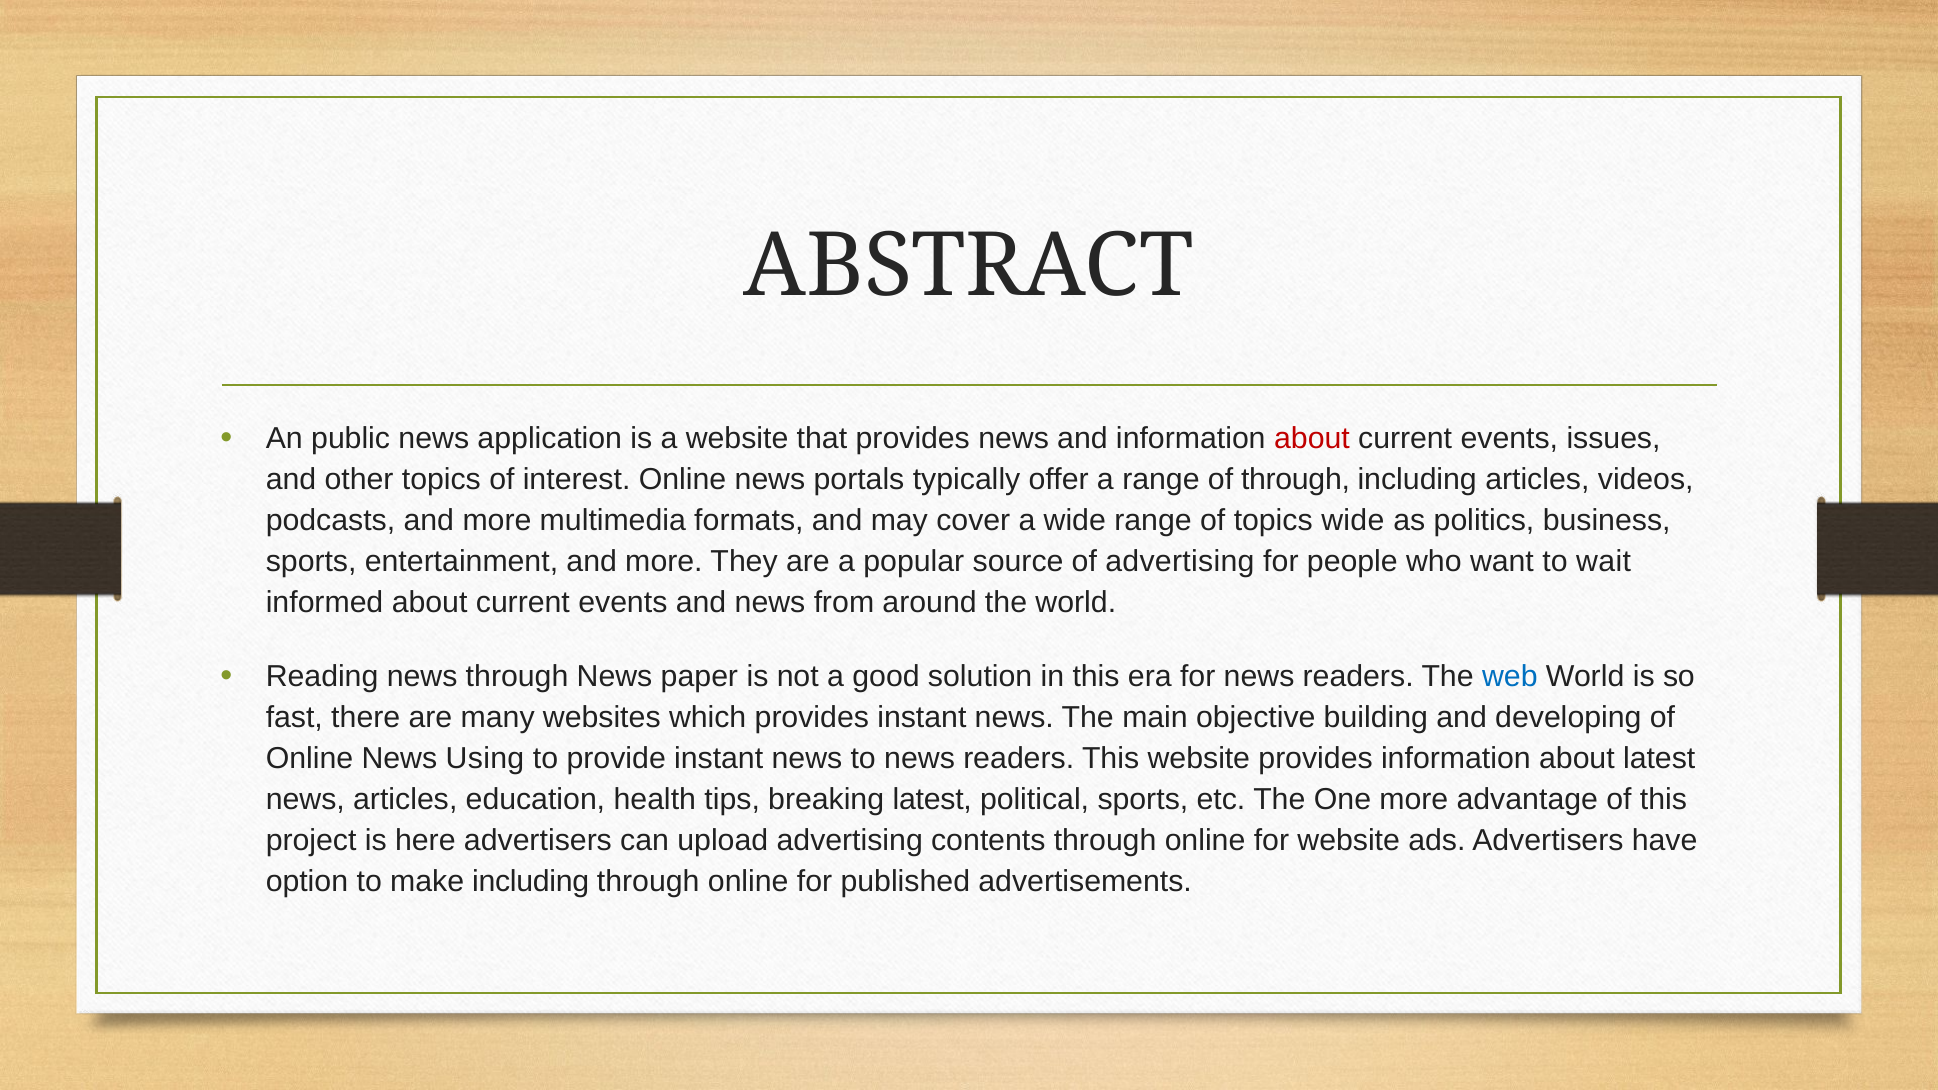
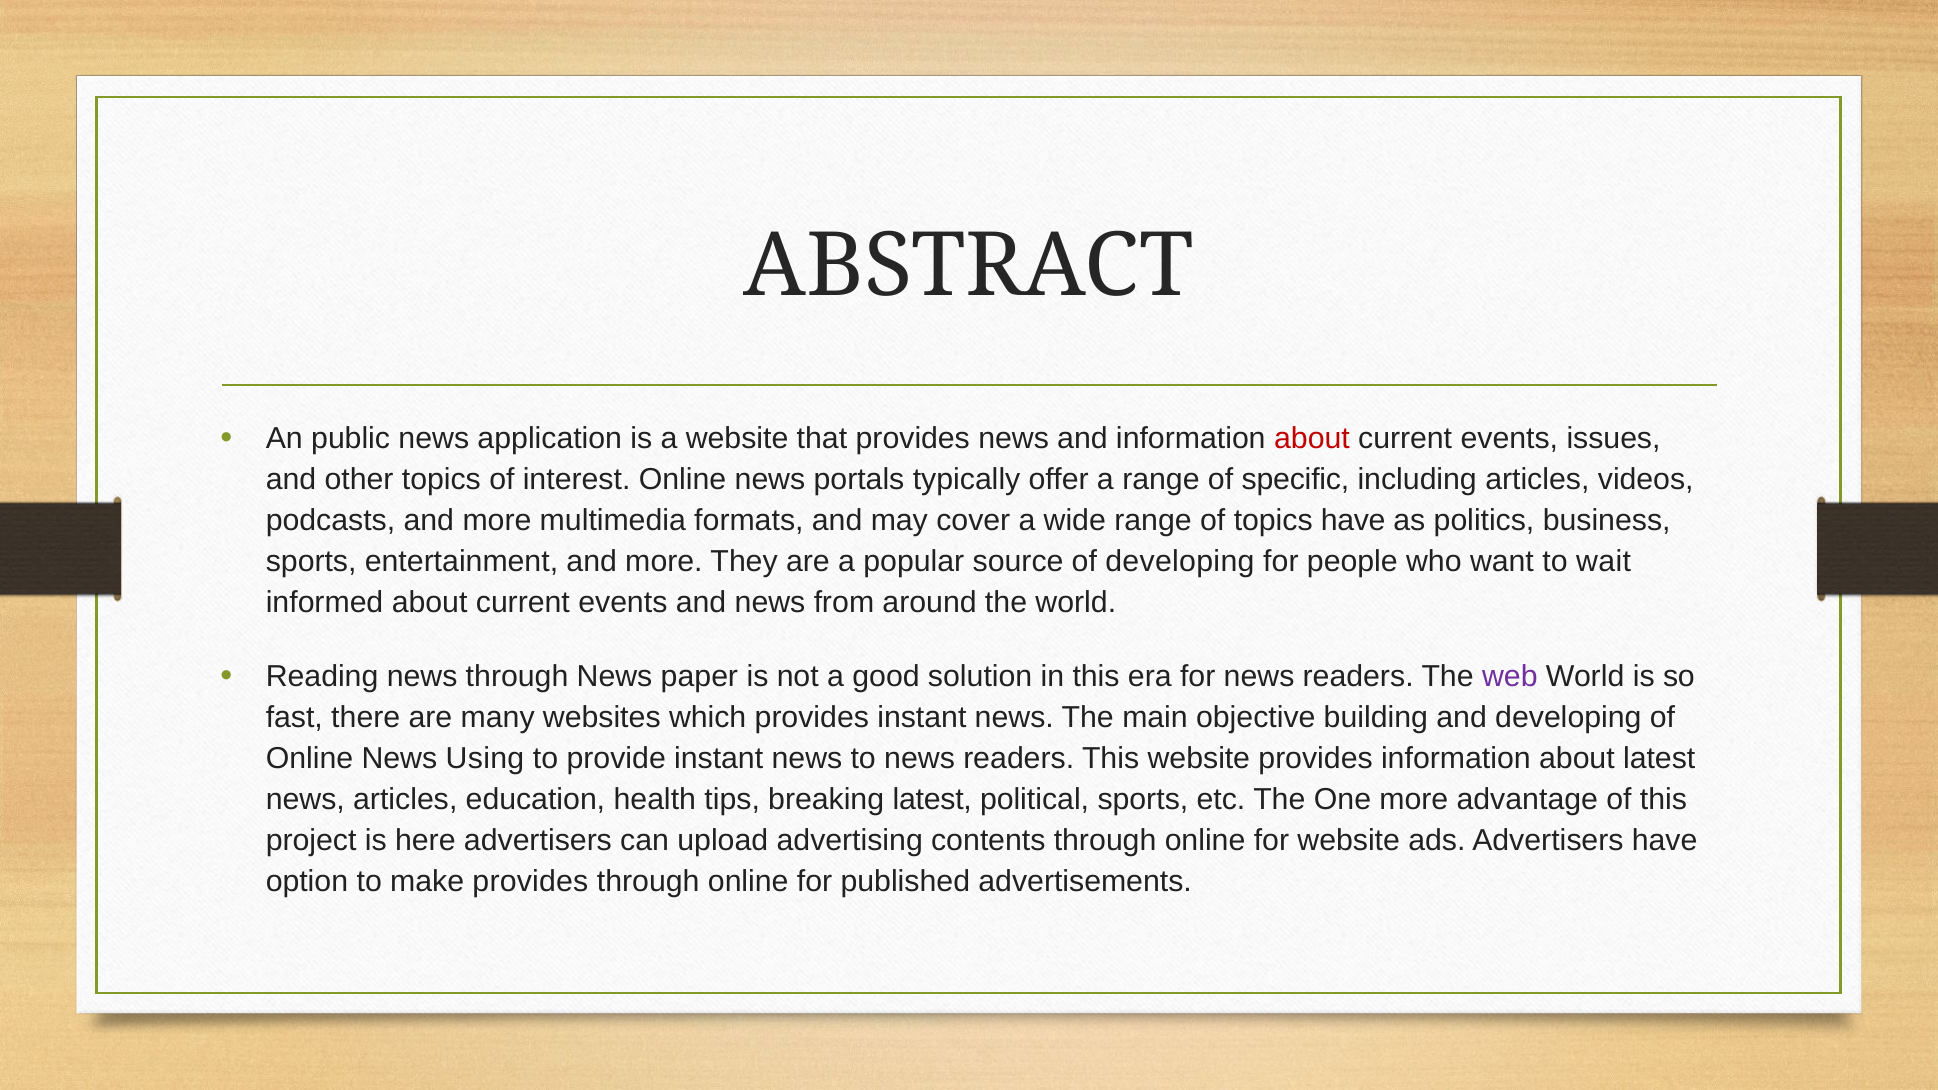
of through: through -> specific
topics wide: wide -> have
of advertising: advertising -> developing
web colour: blue -> purple
make including: including -> provides
